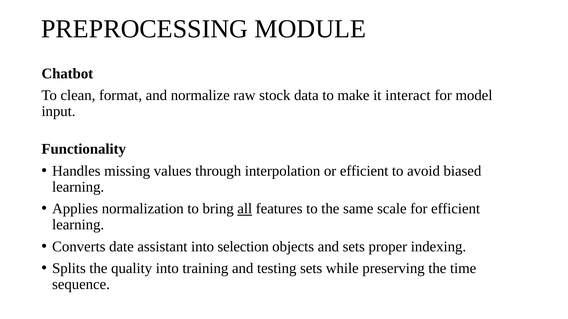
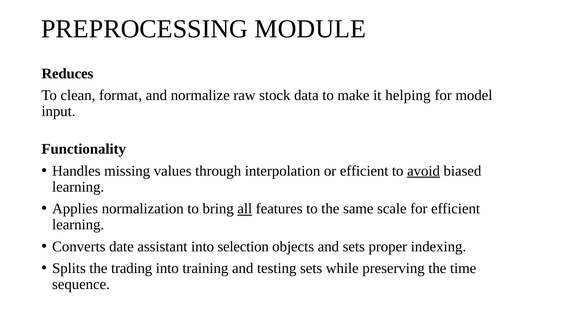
Chatbot: Chatbot -> Reduces
interact: interact -> helping
avoid underline: none -> present
quality: quality -> trading
